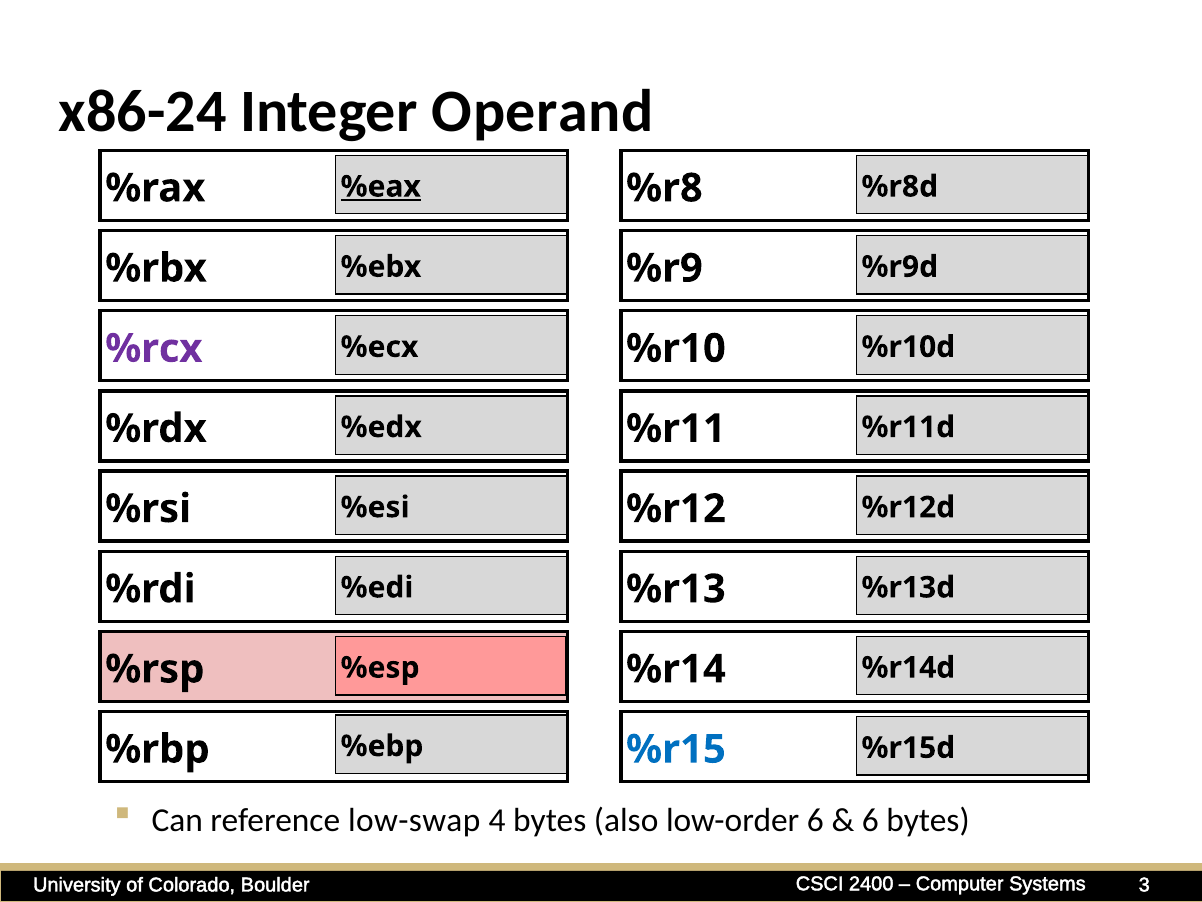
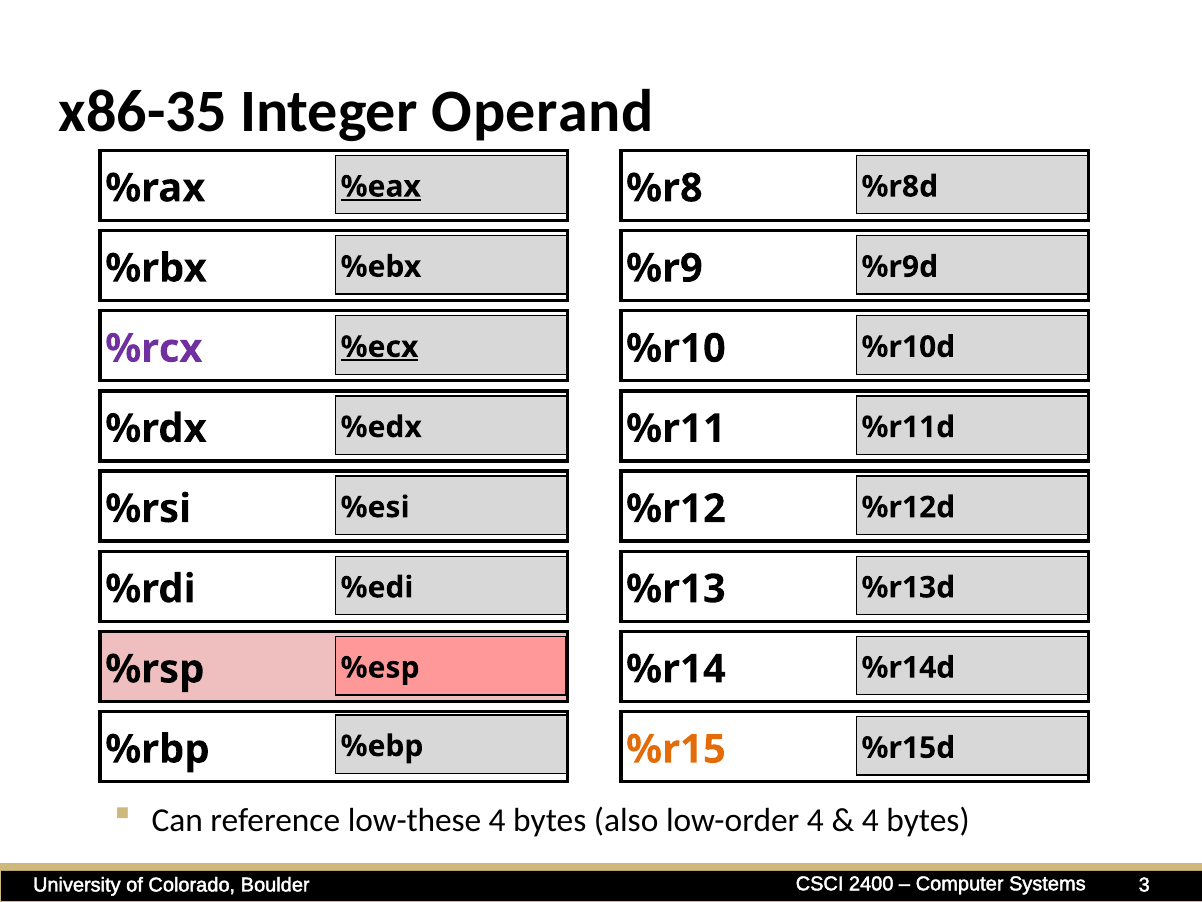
x86-24: x86-24 -> x86-35
%ecx underline: none -> present
%r15 colour: blue -> orange
low-swap: low-swap -> low-these
low-order 6: 6 -> 4
6 at (870, 820): 6 -> 4
